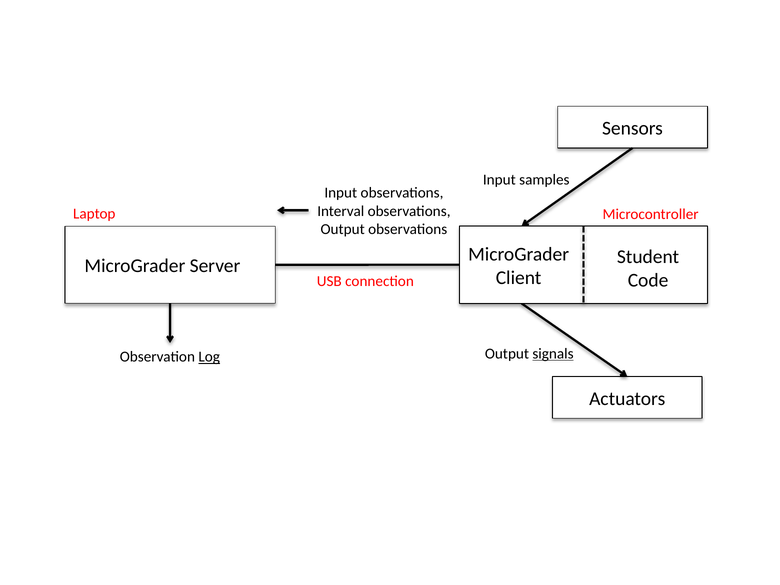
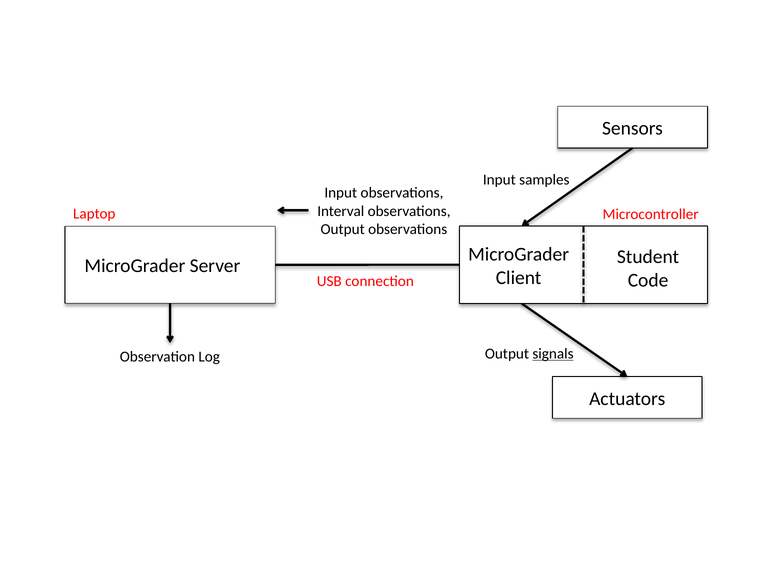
Log underline: present -> none
